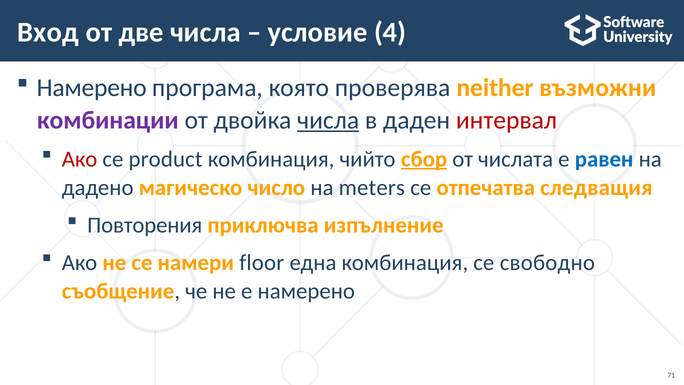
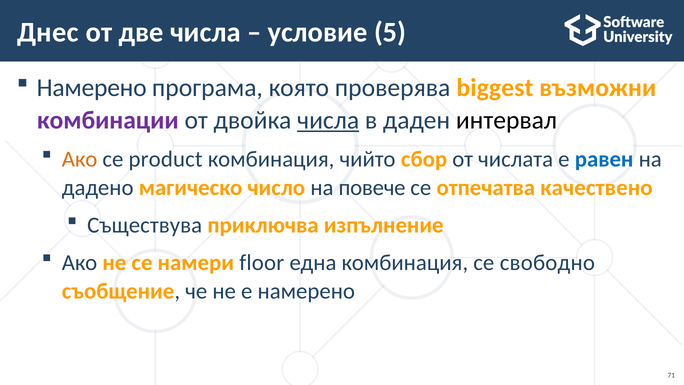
Вход: Вход -> Днес
4: 4 -> 5
neither: neither -> biggest
интервал colour: red -> black
Ако at (80, 159) colour: red -> orange
сбор underline: present -> none
meters: meters -> повече
следващия: следващия -> качествено
Повторения: Повторения -> Съществува
